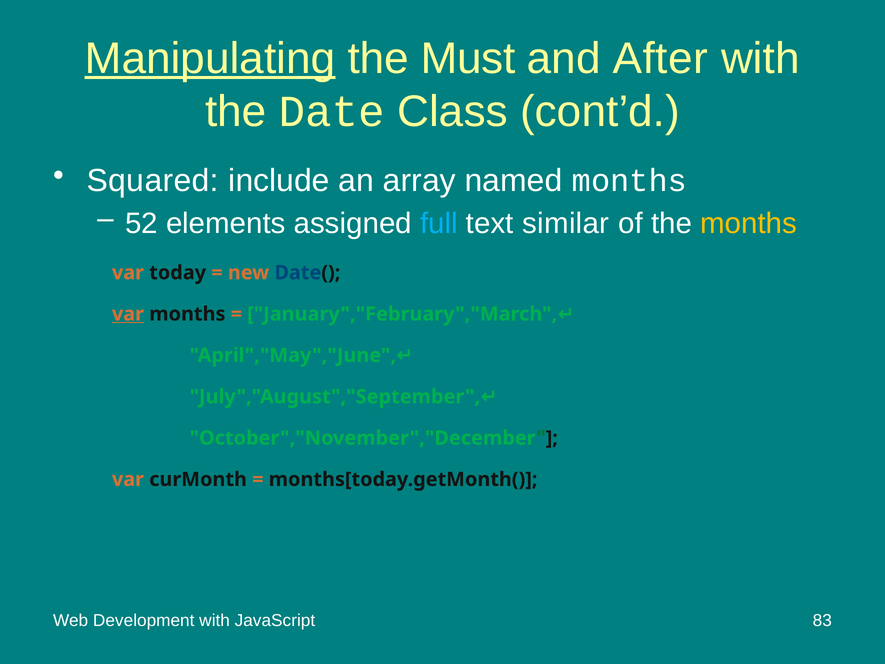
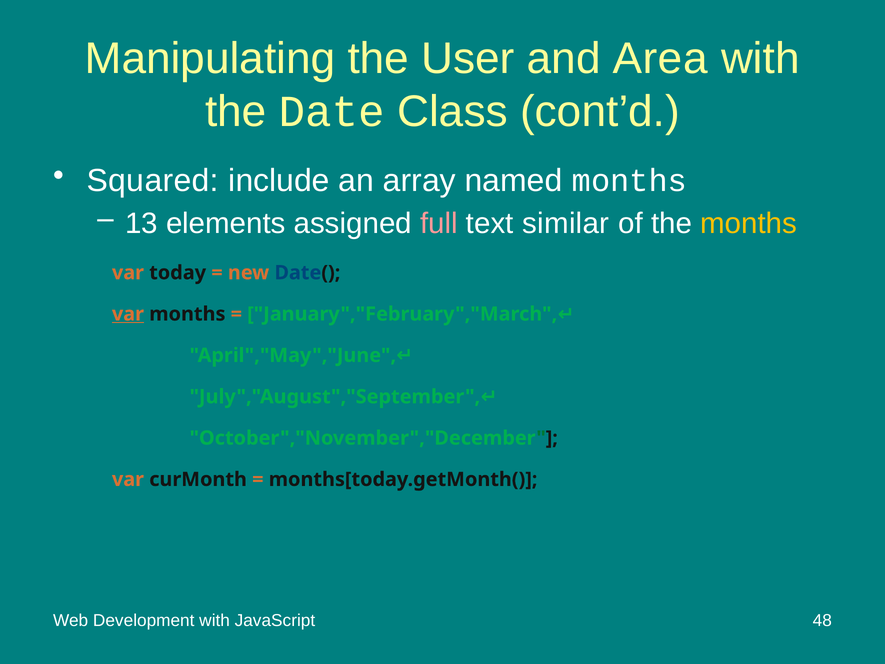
Manipulating underline: present -> none
Must: Must -> User
After: After -> Area
52: 52 -> 13
full colour: light blue -> pink
83: 83 -> 48
